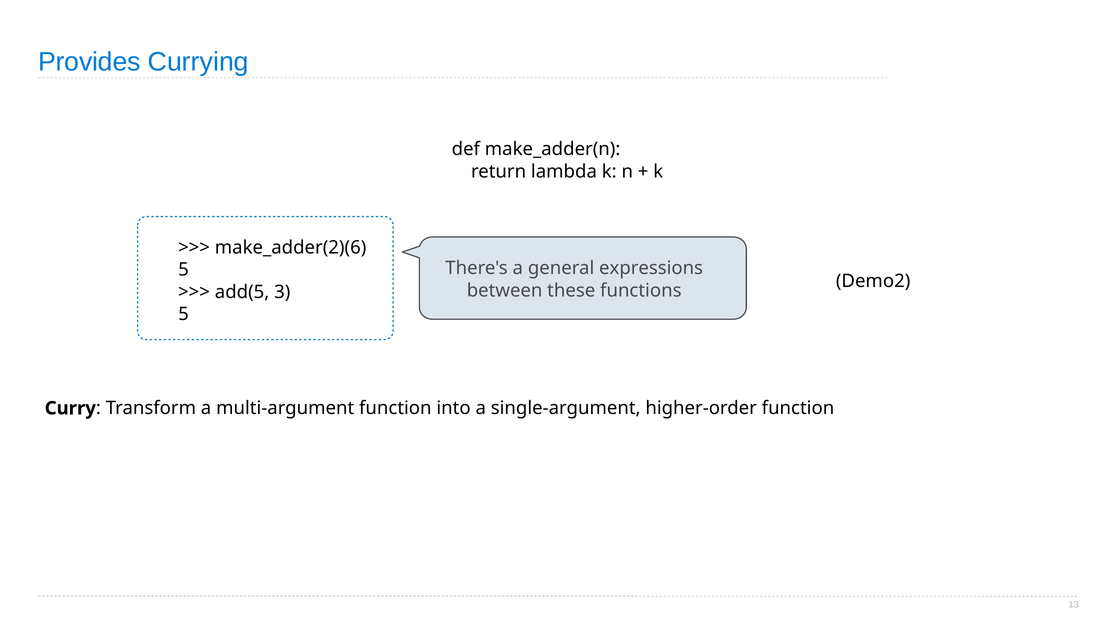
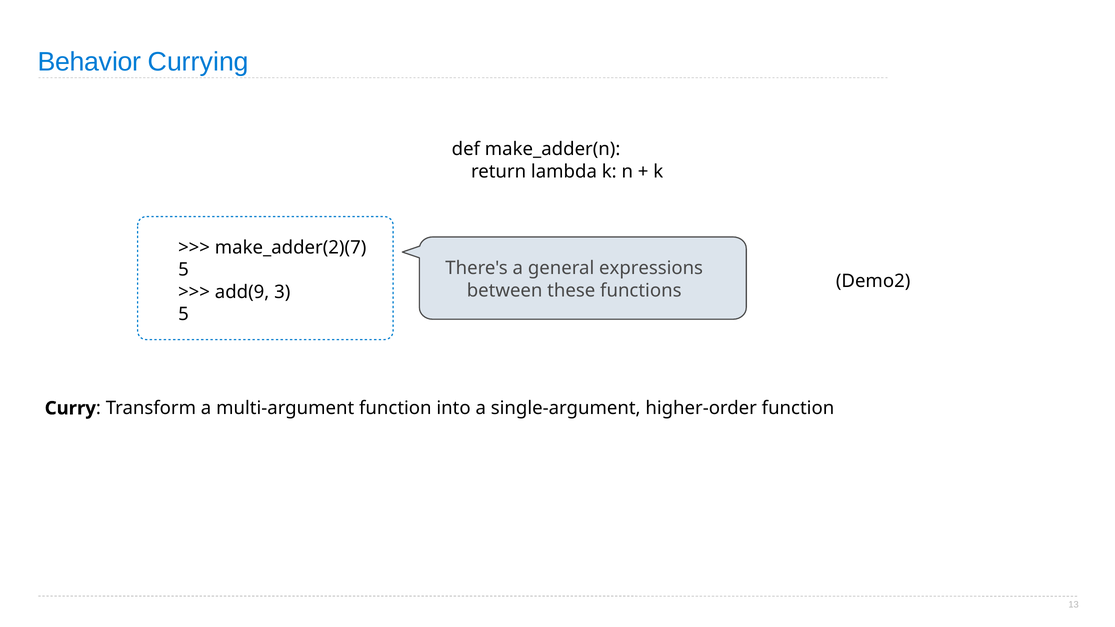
Provides: Provides -> Behavior
make_adder(2)(6: make_adder(2)(6 -> make_adder(2)(7
add(5: add(5 -> add(9
